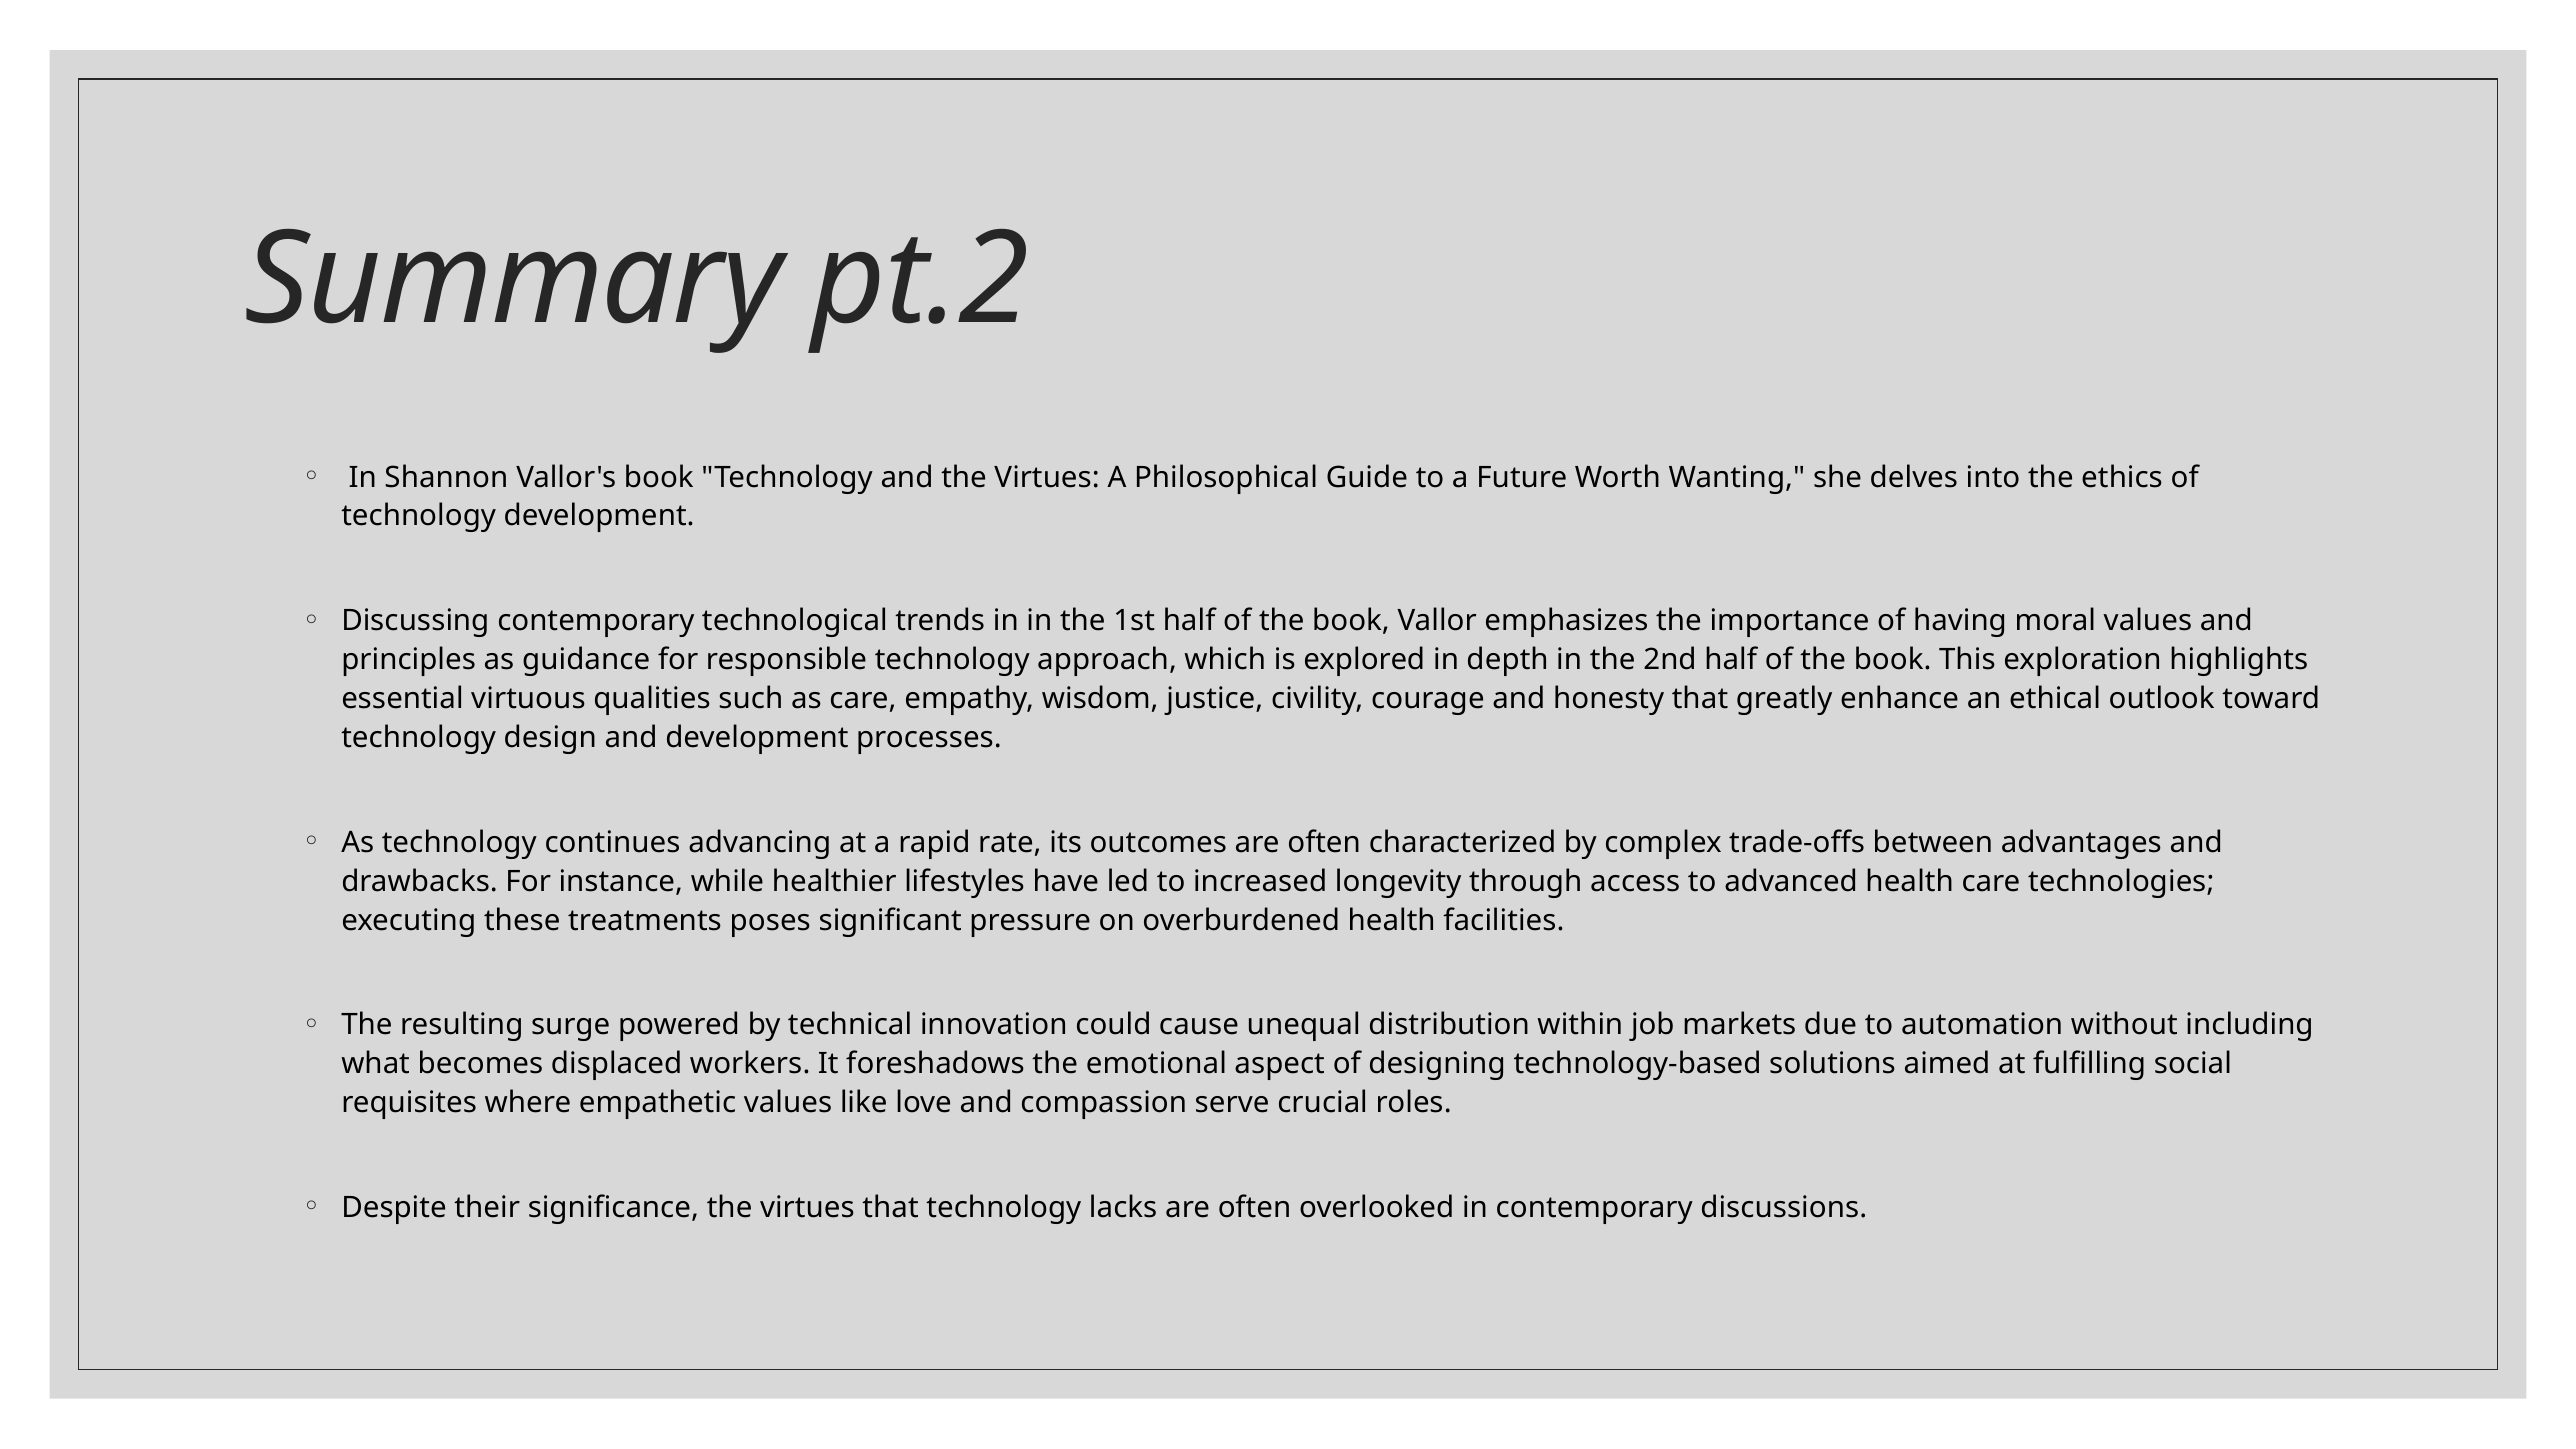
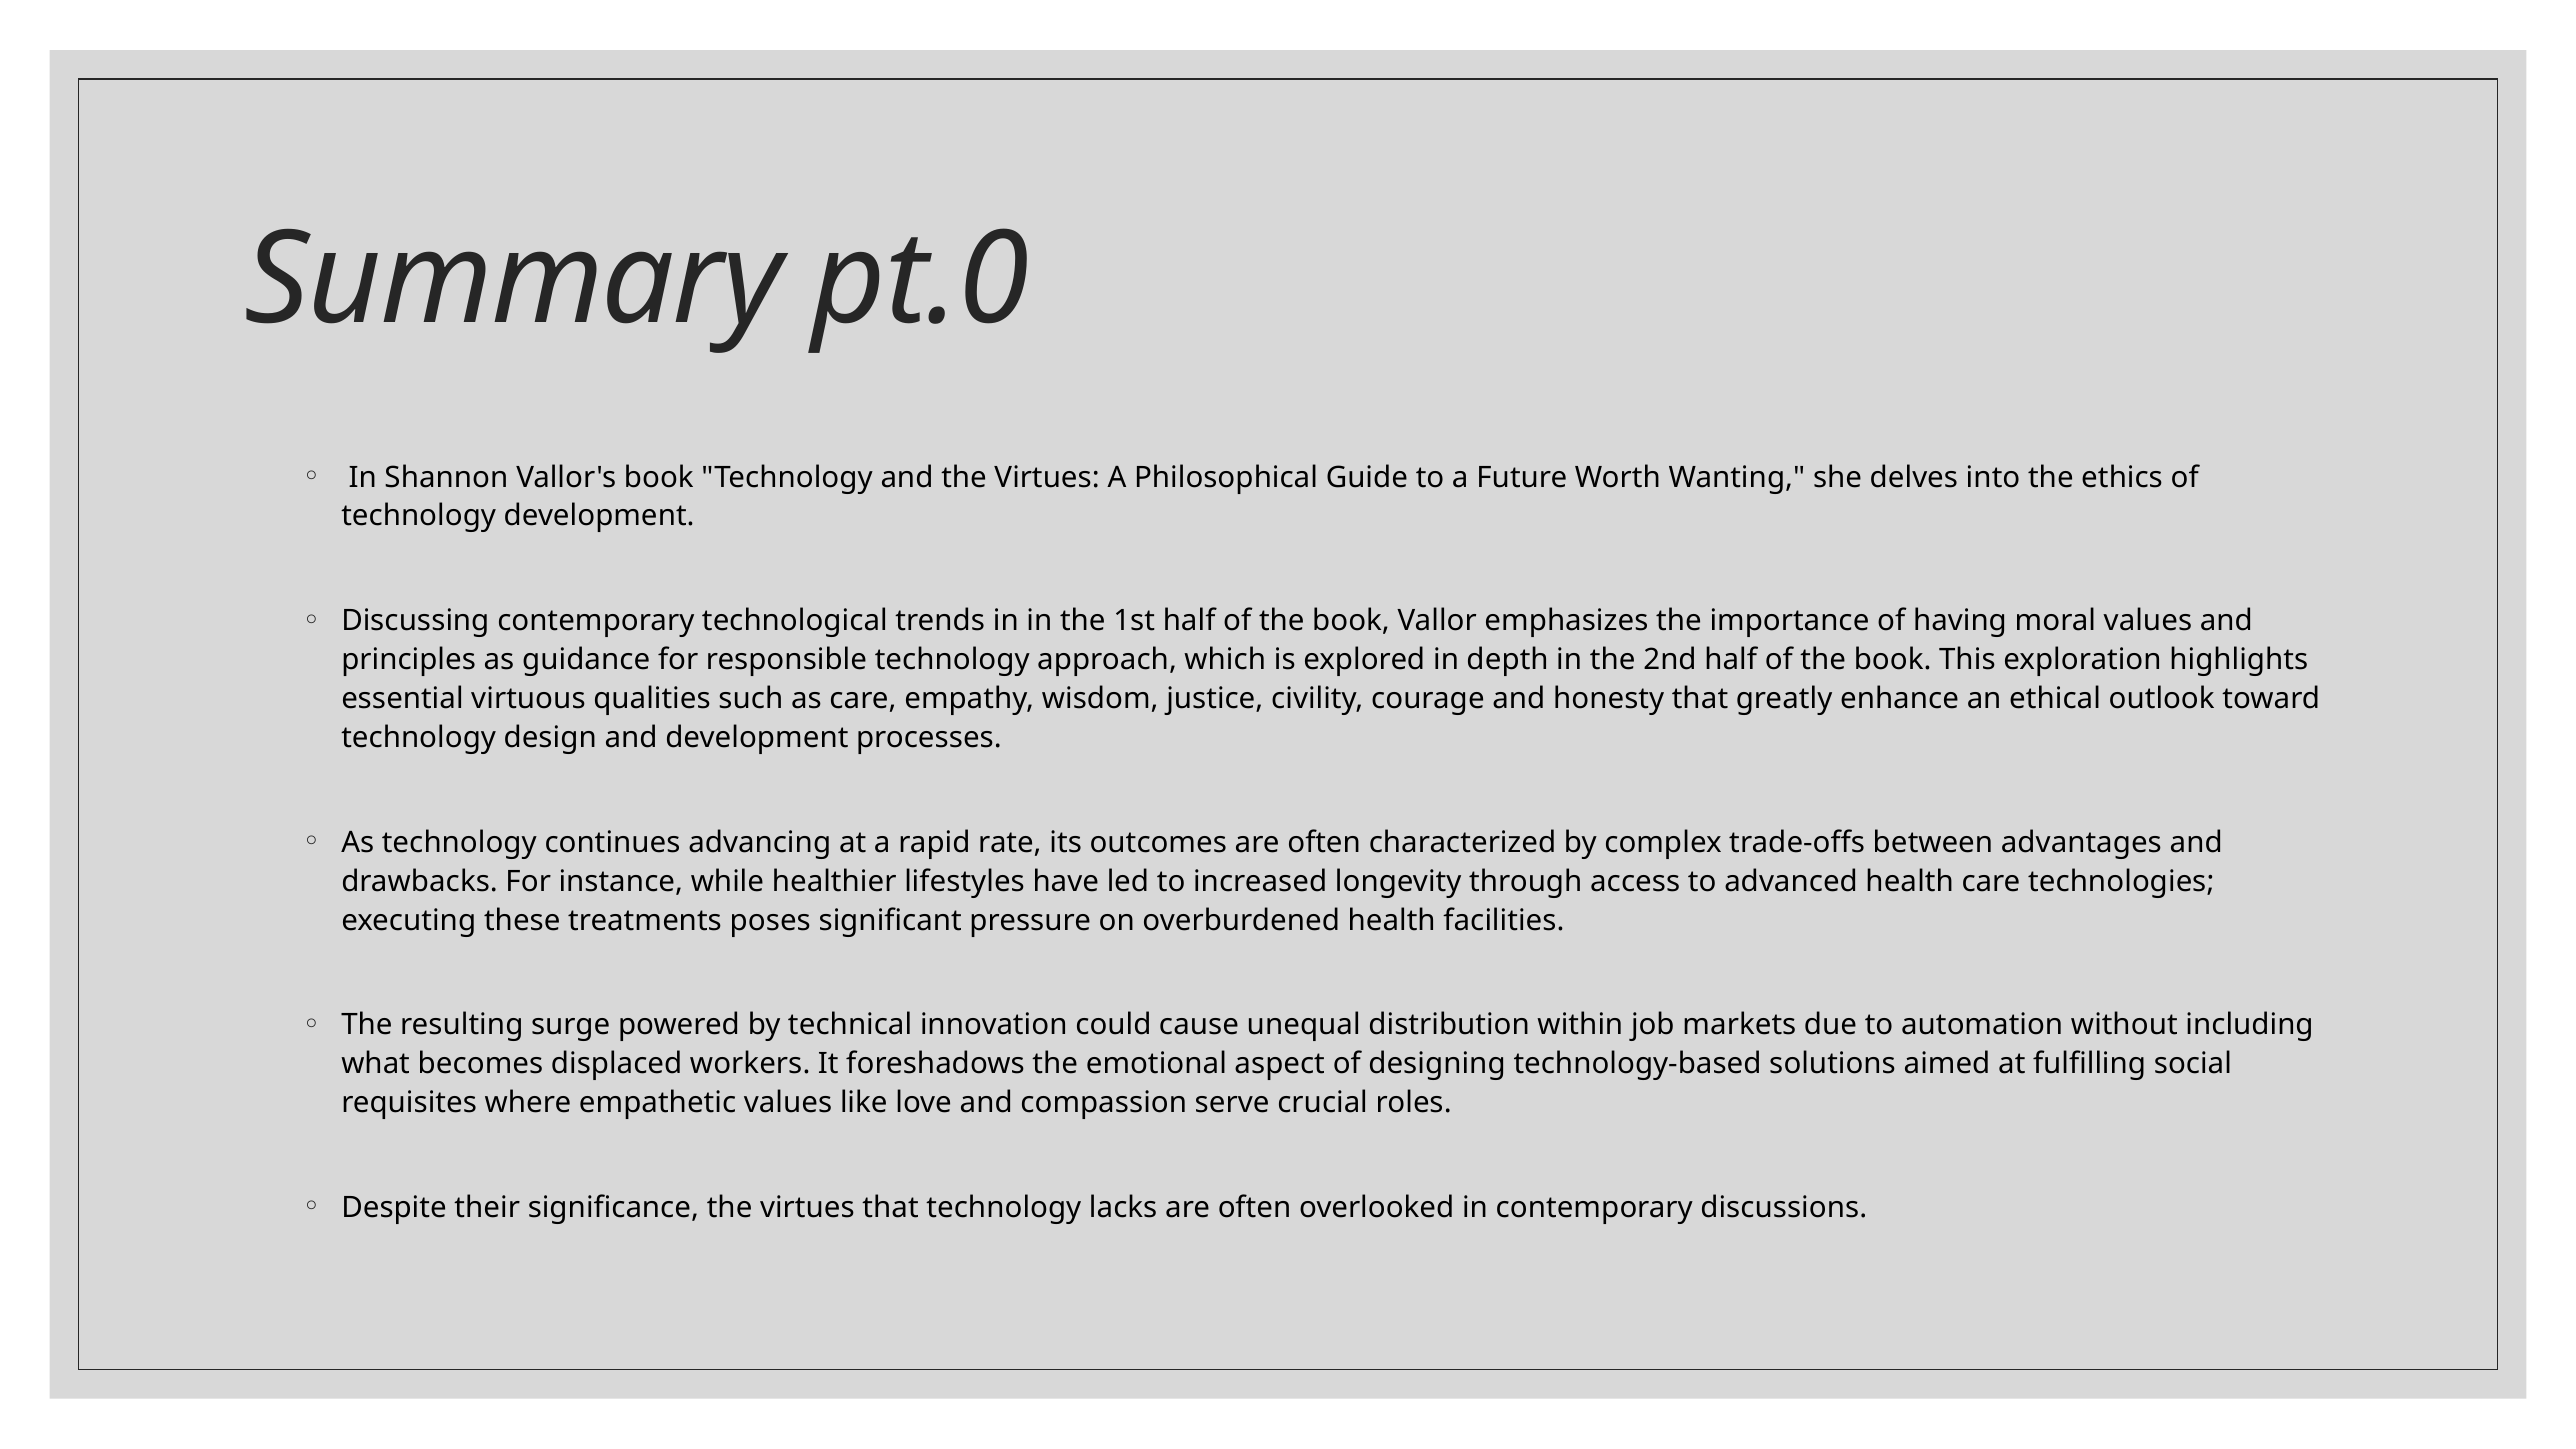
pt.2: pt.2 -> pt.0
